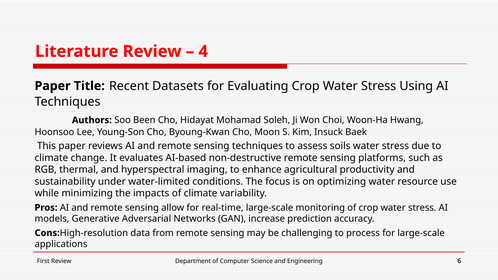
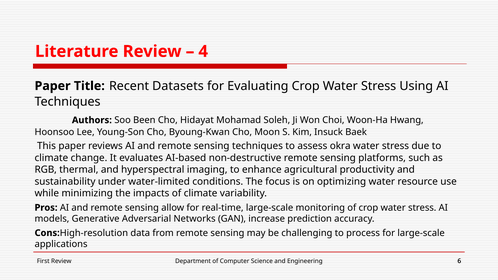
soils: soils -> okra
